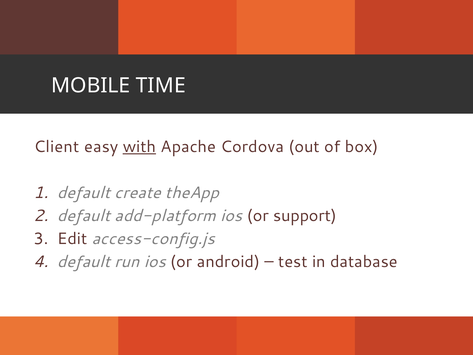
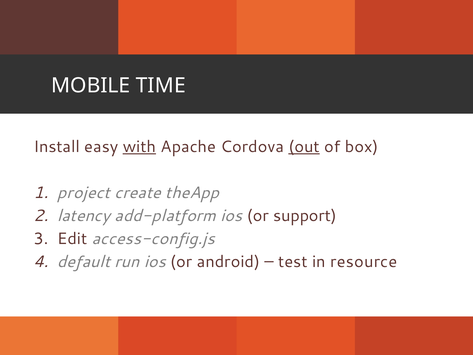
Client: Client -> Install
out underline: none -> present
default at (84, 193): default -> project
default at (84, 216): default -> latency
database: database -> resource
